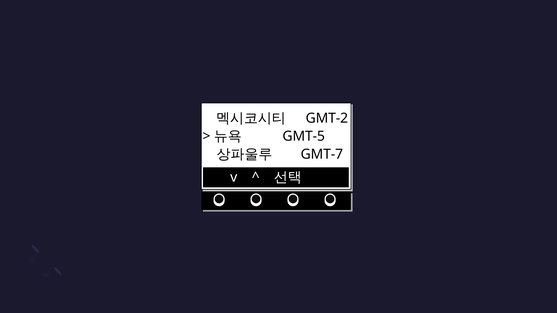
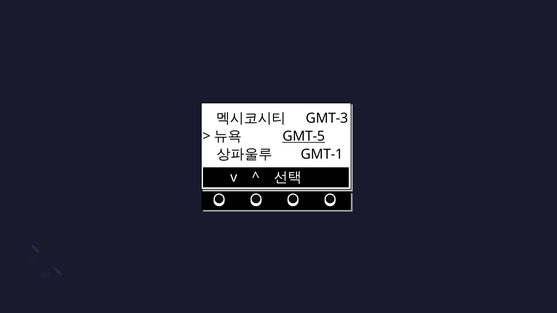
GMT-2: GMT-2 -> GMT-3
GMT-5 underline: none -> present
GMT-7: GMT-7 -> GMT-1
